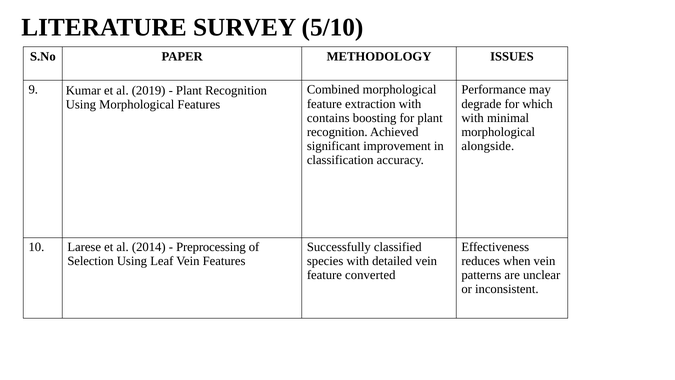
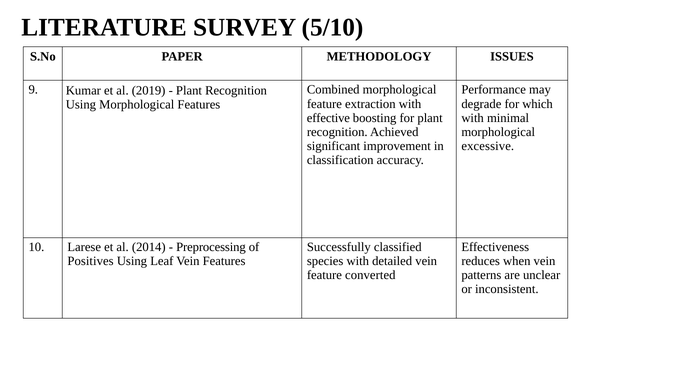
contains: contains -> effective
alongside: alongside -> excessive
Selection: Selection -> Positives
